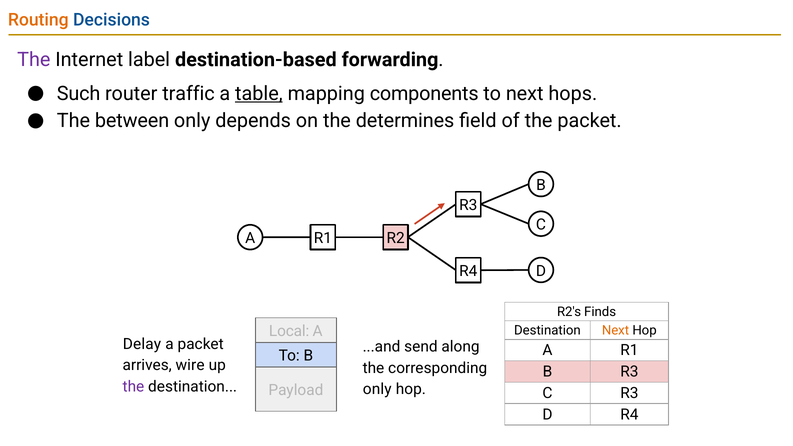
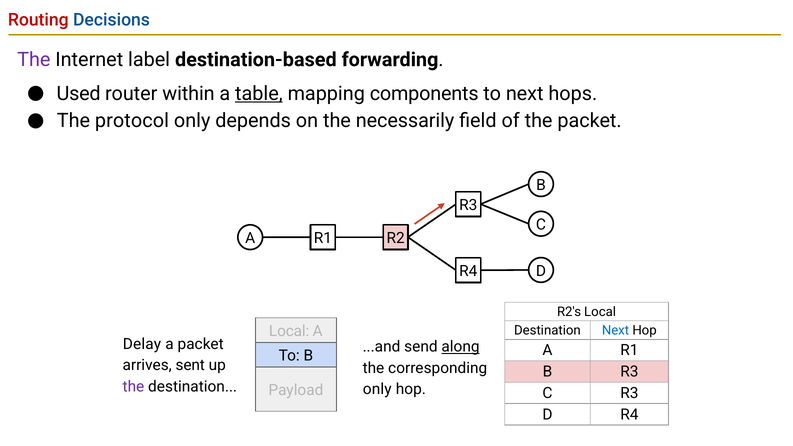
Routing colour: orange -> red
Such: Such -> Used
traffic: traffic -> within
between: between -> protocol
determines: determines -> necessarily
R2's Finds: Finds -> Local
Next at (615, 330) colour: orange -> blue
along underline: none -> present
wire: wire -> sent
